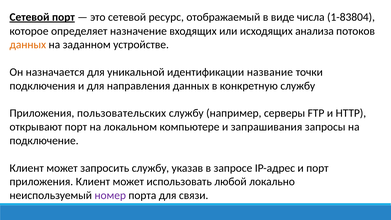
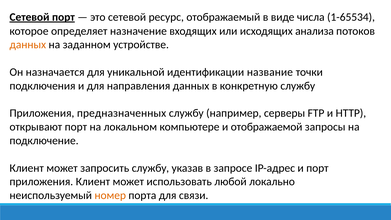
1-83804: 1-83804 -> 1-65534
пользовательских: пользовательских -> предназначенных
запрашивания: запрашивания -> отображаемой
номер colour: purple -> orange
